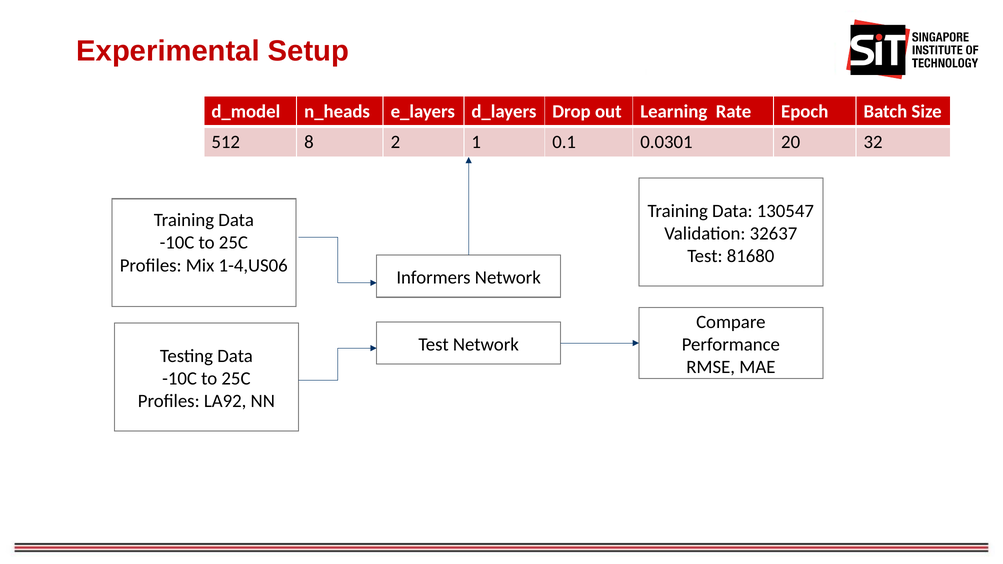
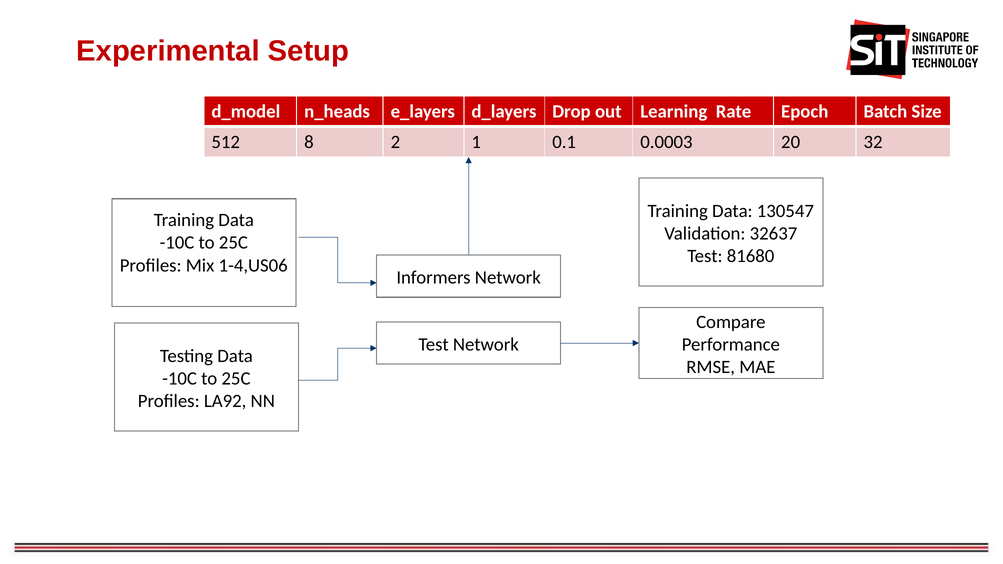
0.0301: 0.0301 -> 0.0003
